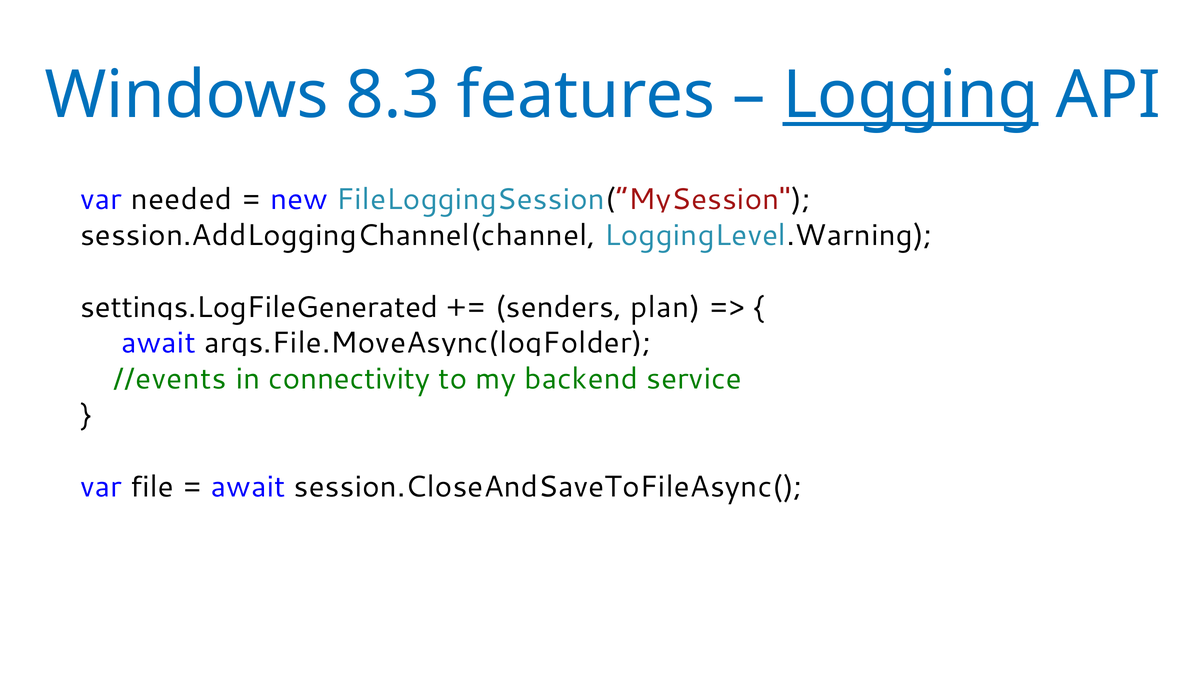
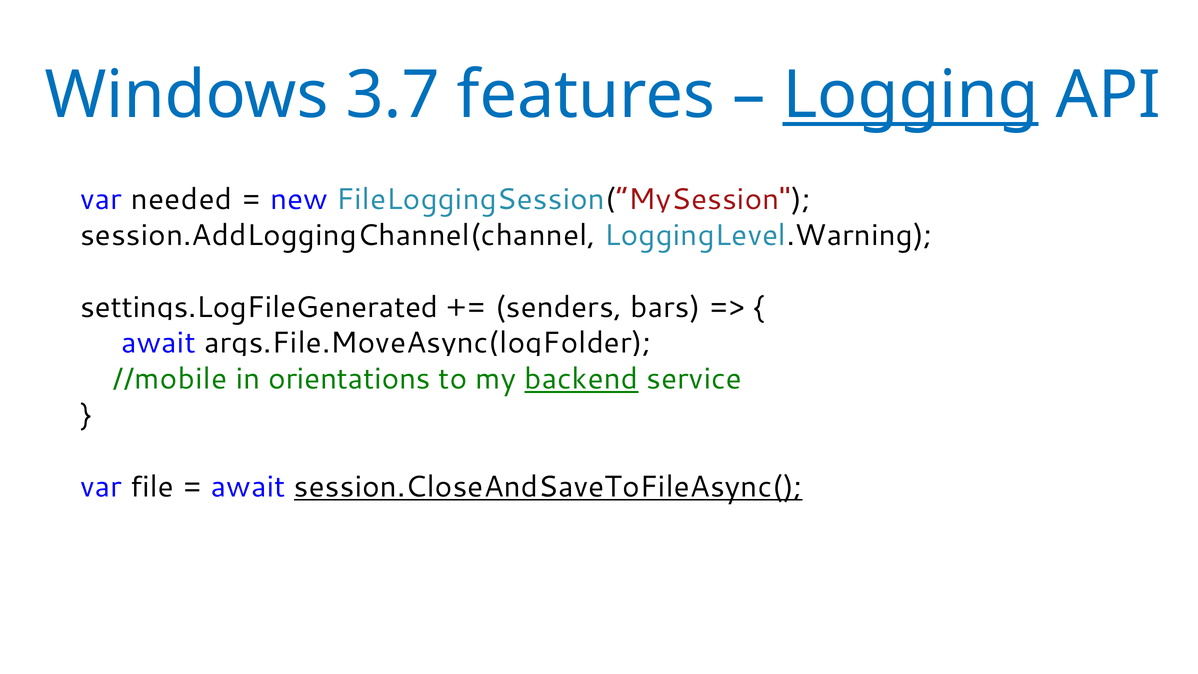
8.3: 8.3 -> 3.7
plan: plan -> bars
//events: //events -> //mobile
connectivity: connectivity -> orientations
backend underline: none -> present
session.CloseAndSaveToFileAsync( underline: none -> present
